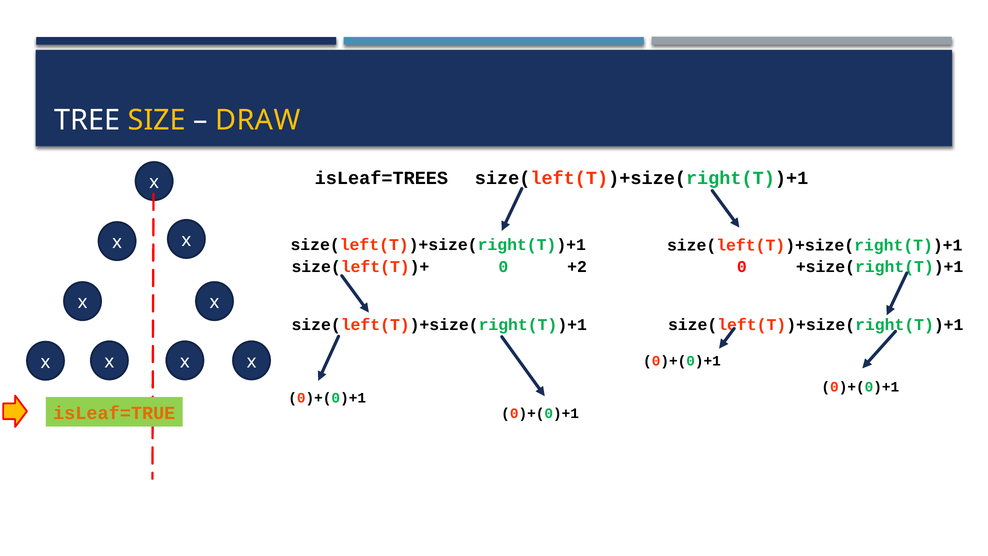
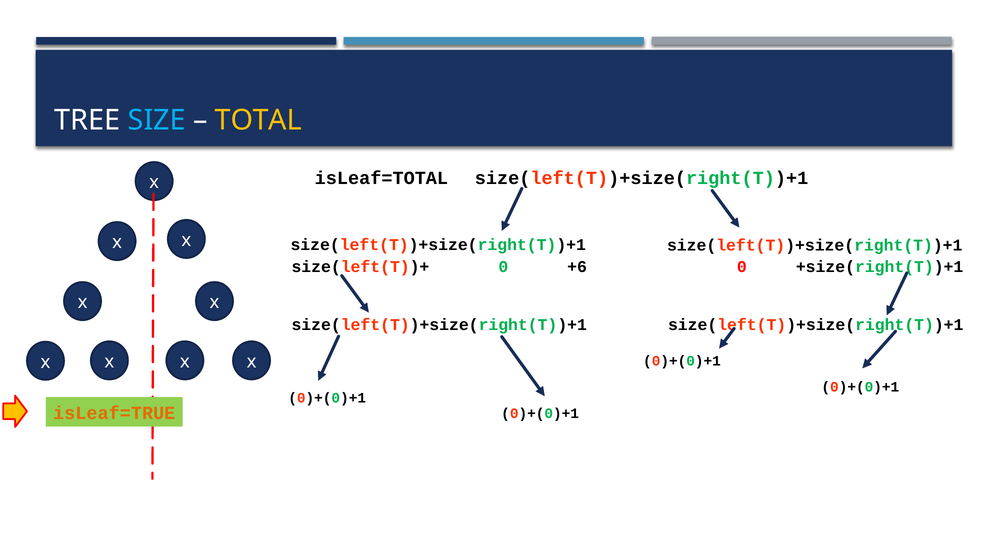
SIZE colour: yellow -> light blue
DRAW: DRAW -> TOTAL
isLeaf=TREES: isLeaf=TREES -> isLeaf=TOTAL
+2: +2 -> +6
